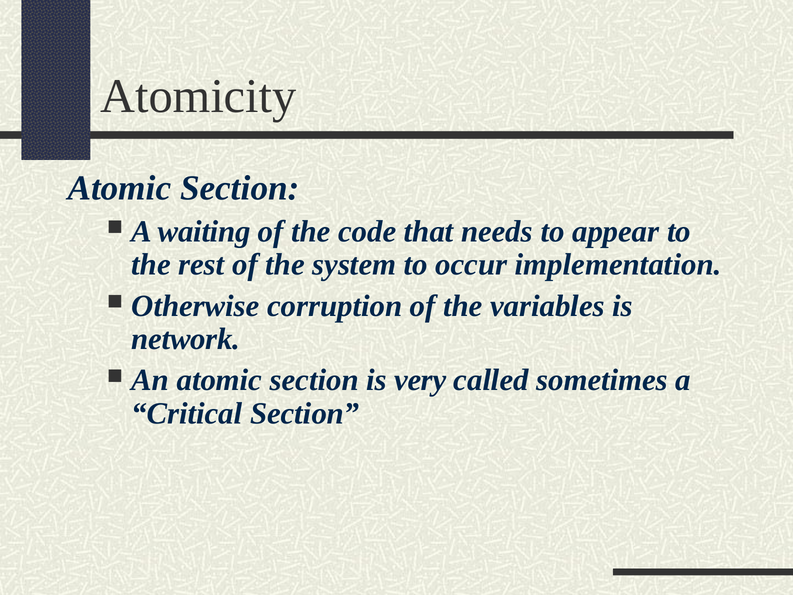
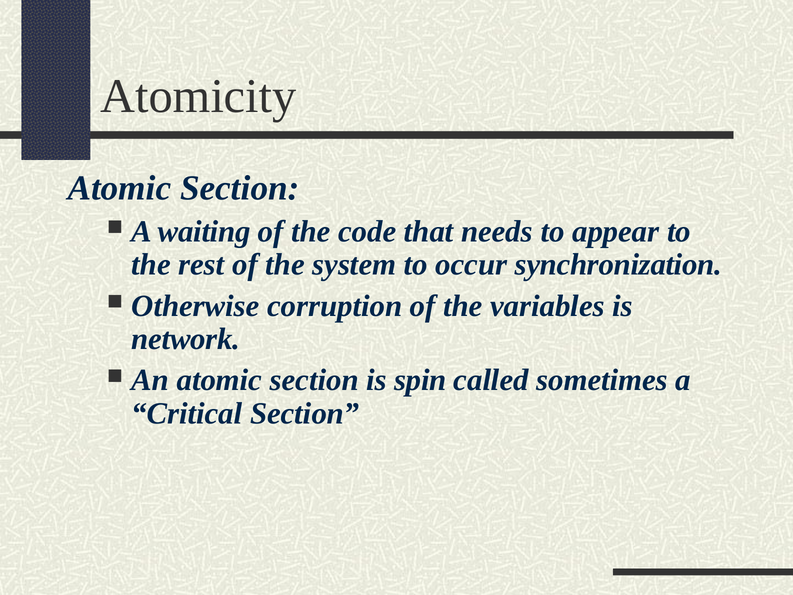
implementation: implementation -> synchronization
very: very -> spin
